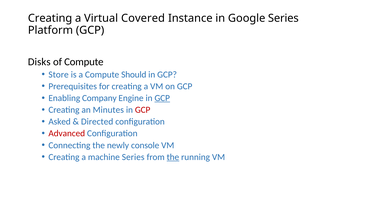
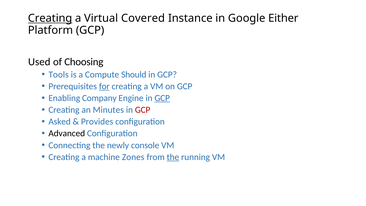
Creating at (50, 18) underline: none -> present
Google Series: Series -> Either
Disks: Disks -> Used
of Compute: Compute -> Choosing
Store: Store -> Tools
for underline: none -> present
Directed: Directed -> Provides
Advanced colour: red -> black
machine Series: Series -> Zones
